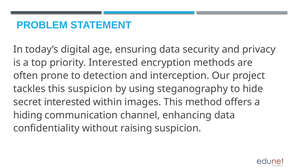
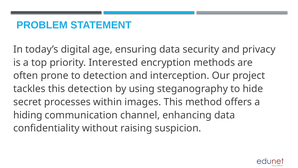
this suspicion: suspicion -> detection
secret interested: interested -> processes
